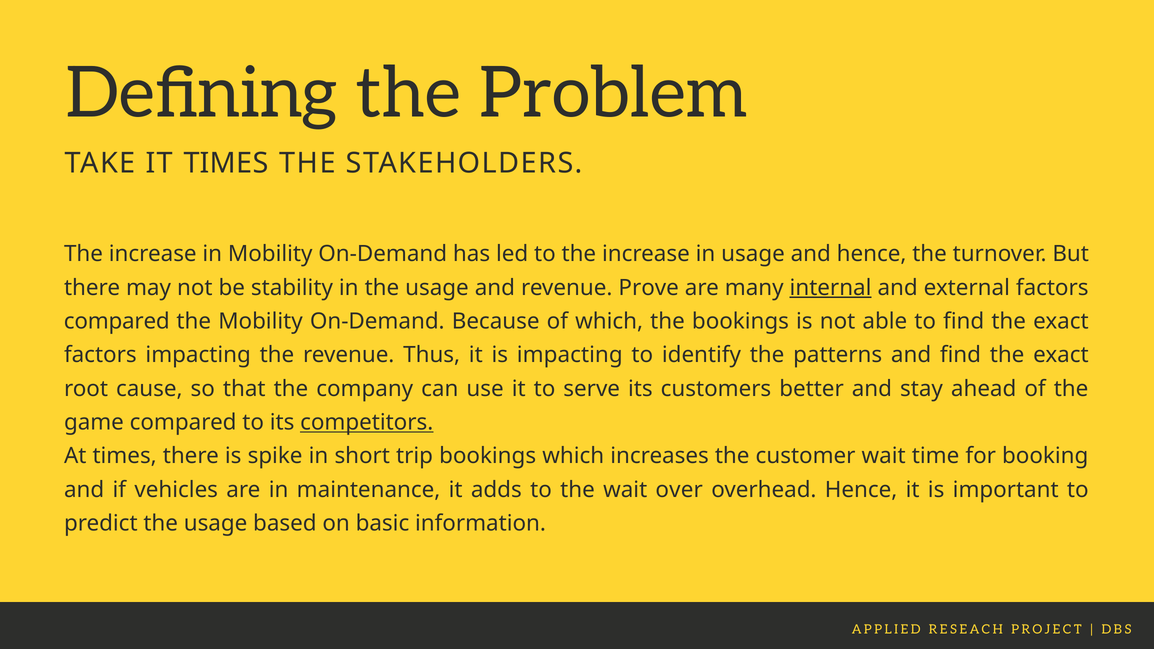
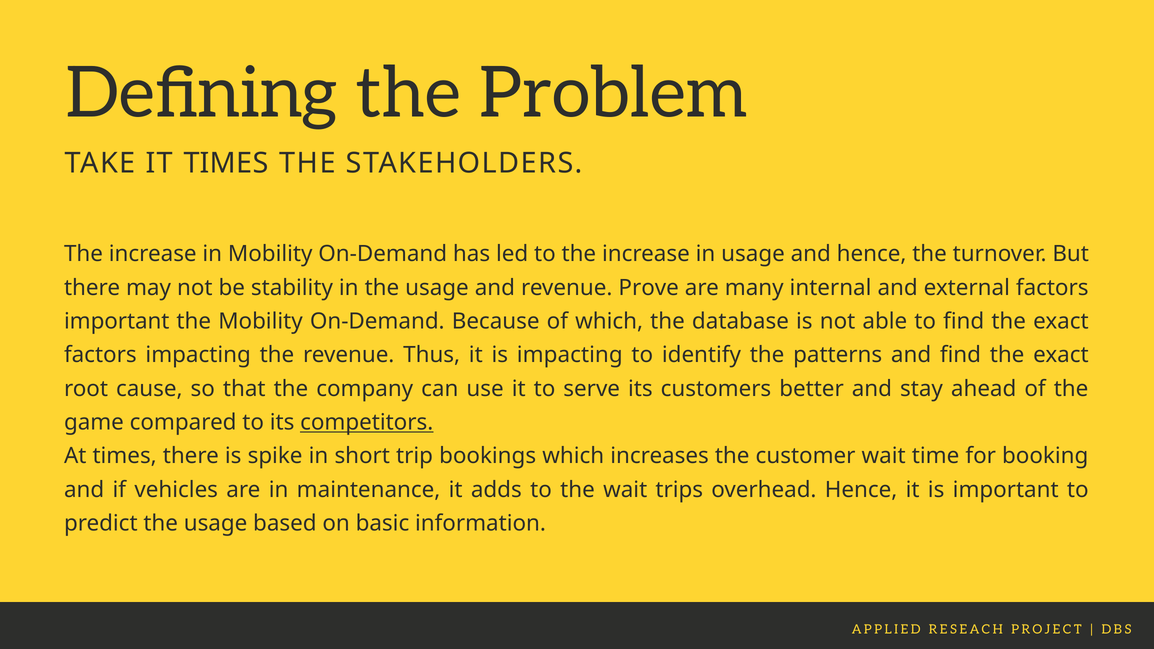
internal underline: present -> none
compared at (117, 321): compared -> important
the bookings: bookings -> database
over: over -> trips
